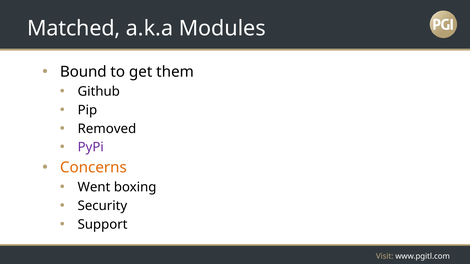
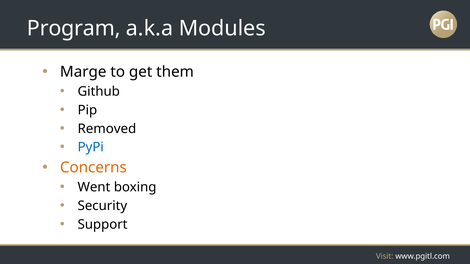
Matched: Matched -> Program
Bound: Bound -> Marge
PyPi colour: purple -> blue
